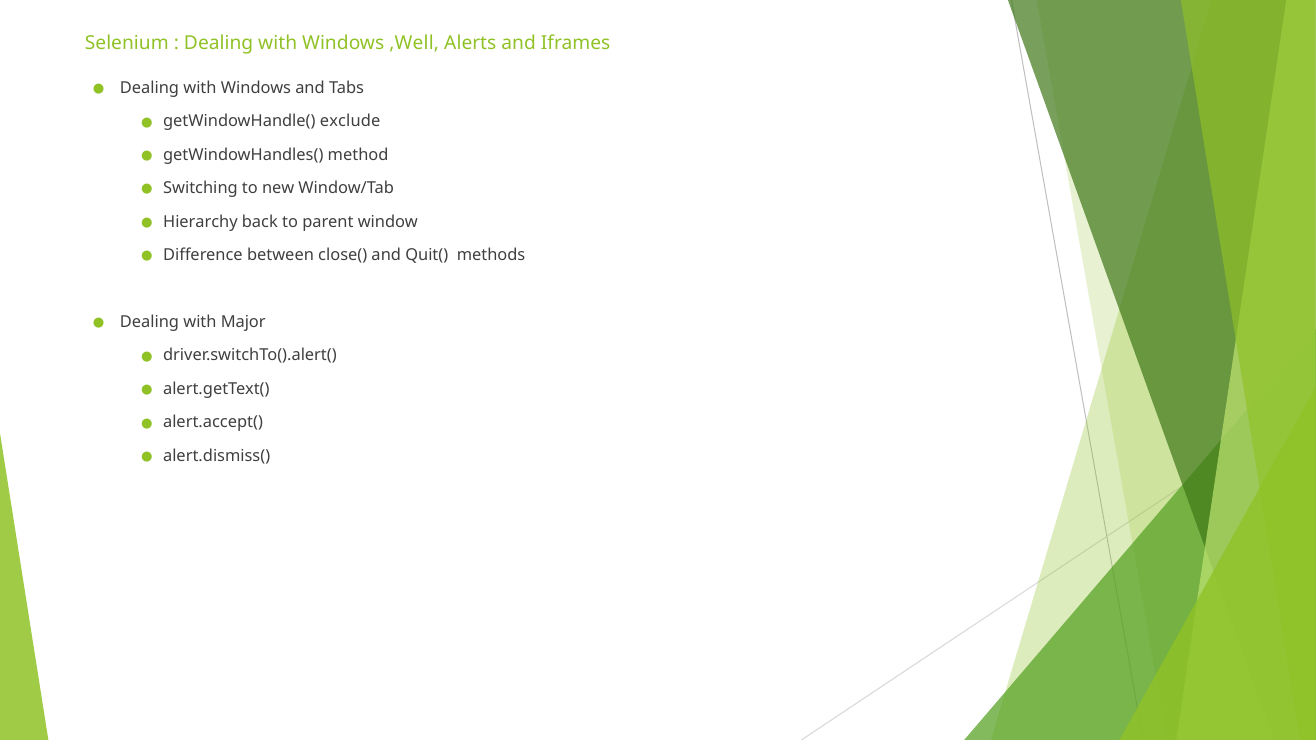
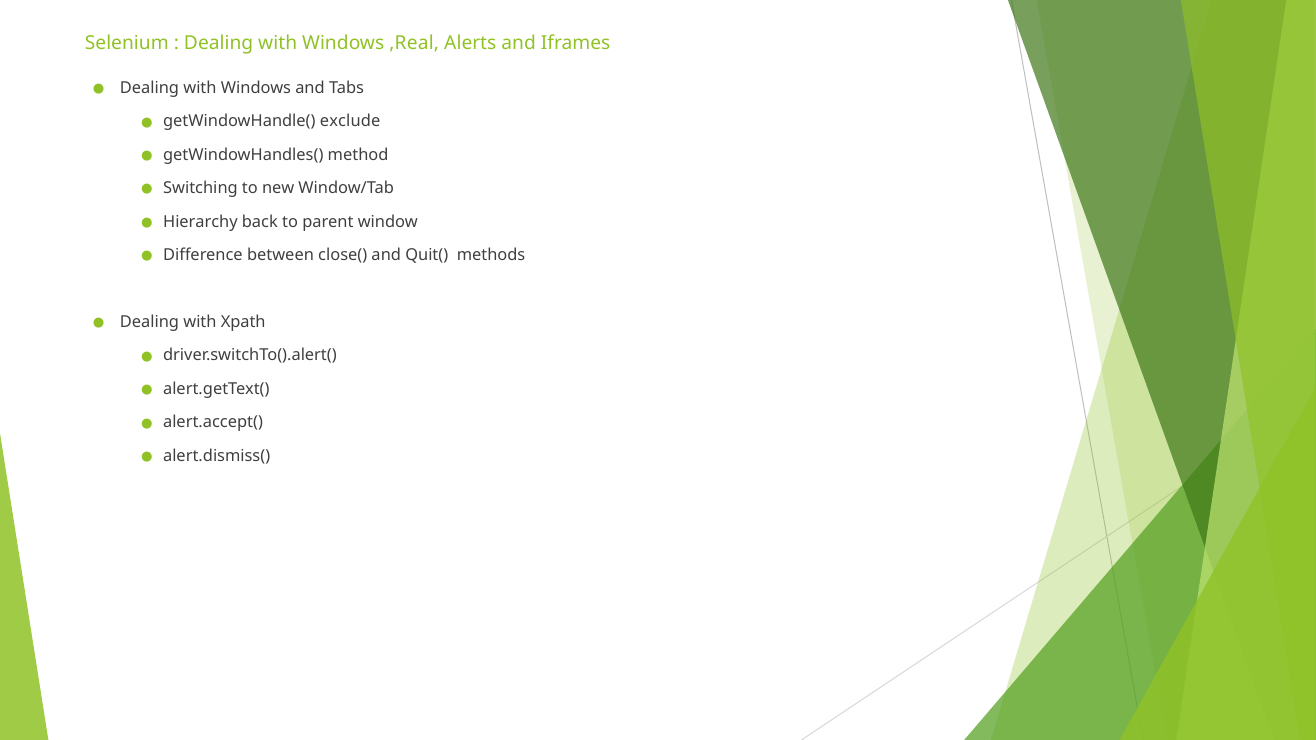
,Well: ,Well -> ,Real
Major: Major -> Xpath
